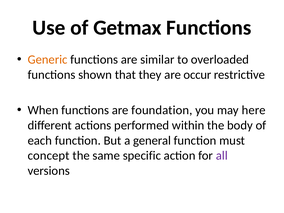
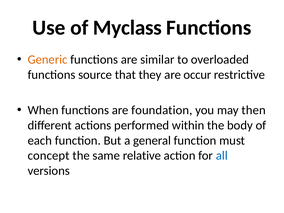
Getmax: Getmax -> Myclass
shown: shown -> source
here: here -> then
specific: specific -> relative
all colour: purple -> blue
